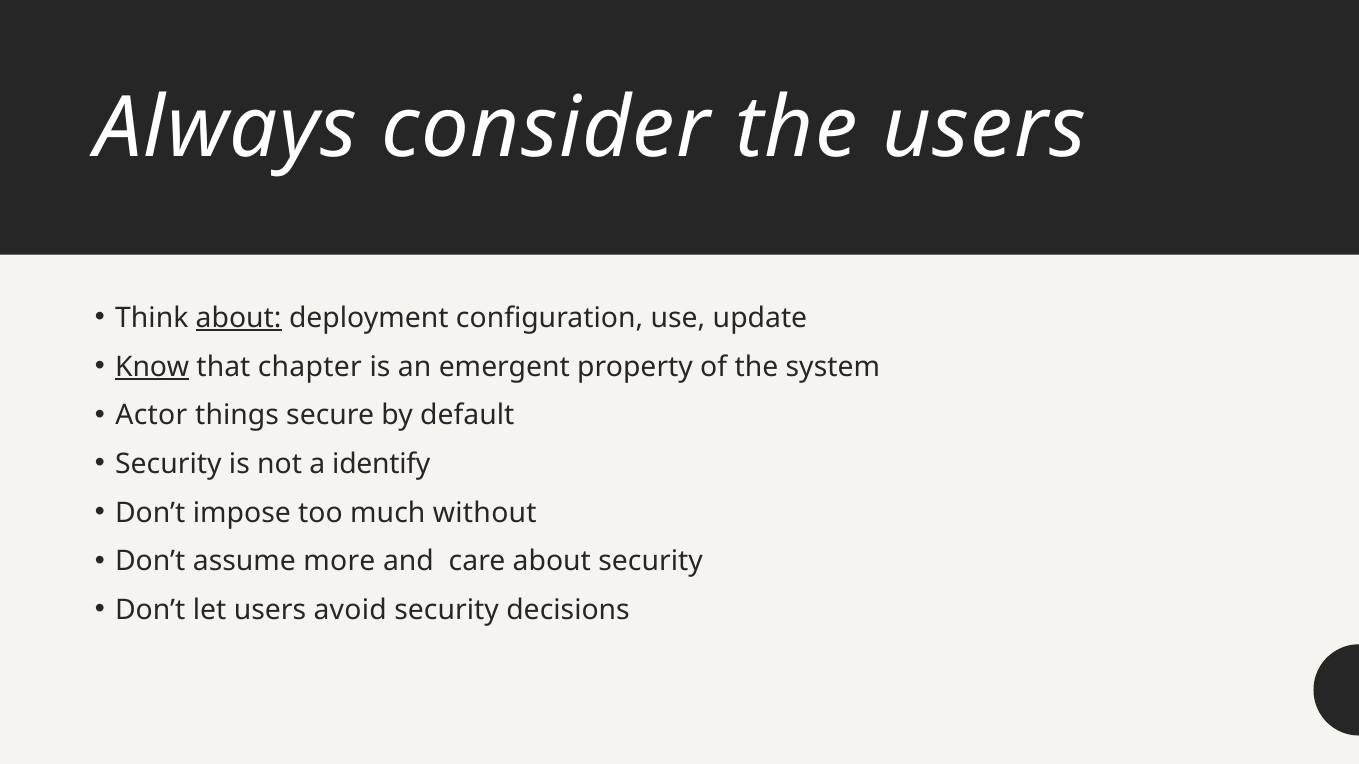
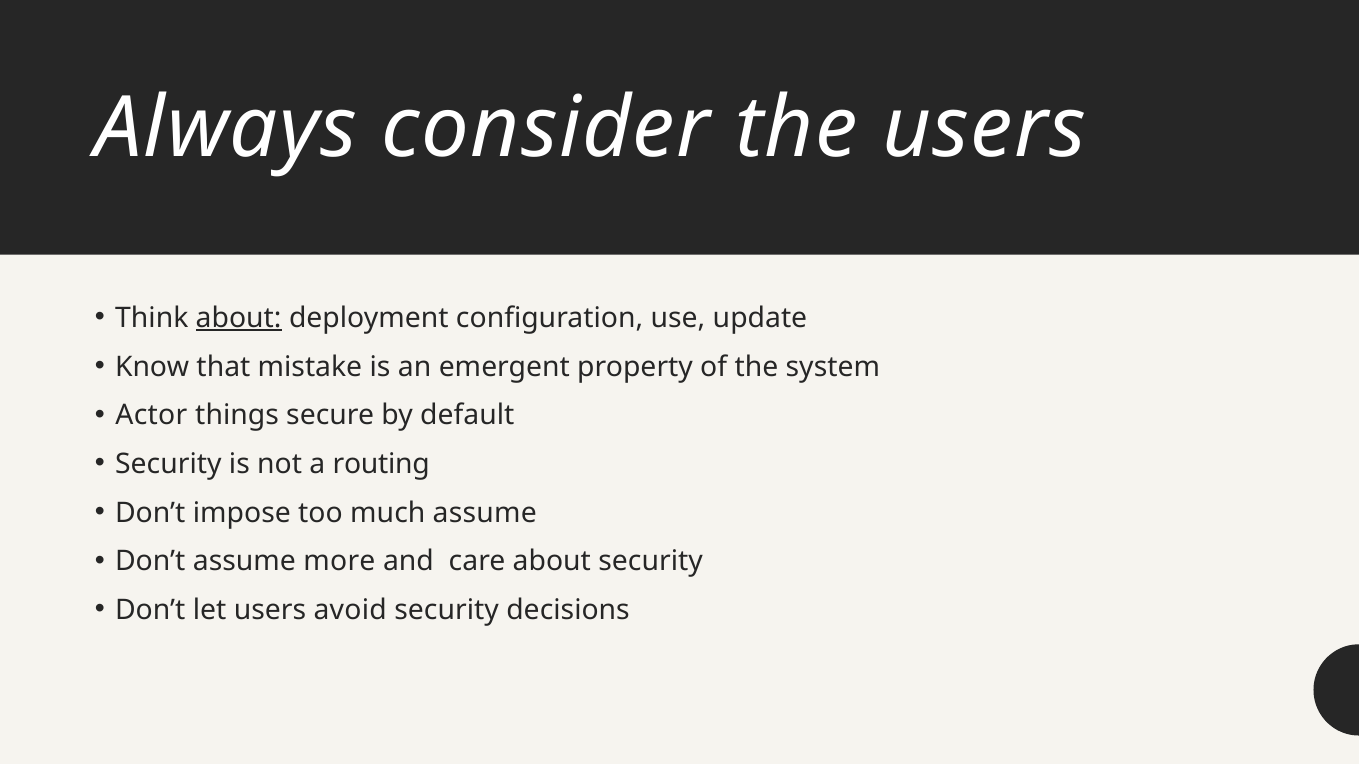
Know underline: present -> none
chapter: chapter -> mistake
identify: identify -> routing
much without: without -> assume
